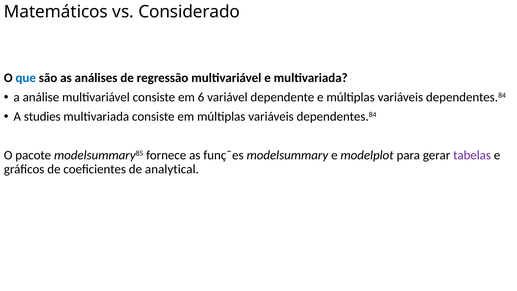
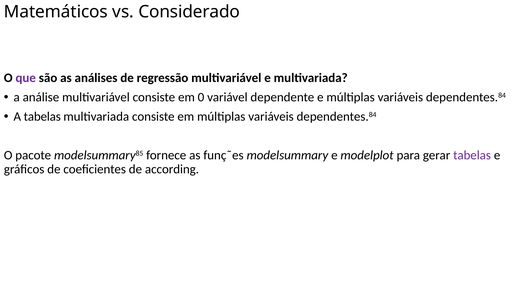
que colour: blue -> purple
6: 6 -> 0
A studies: studies -> tabelas
analytical: analytical -> according
